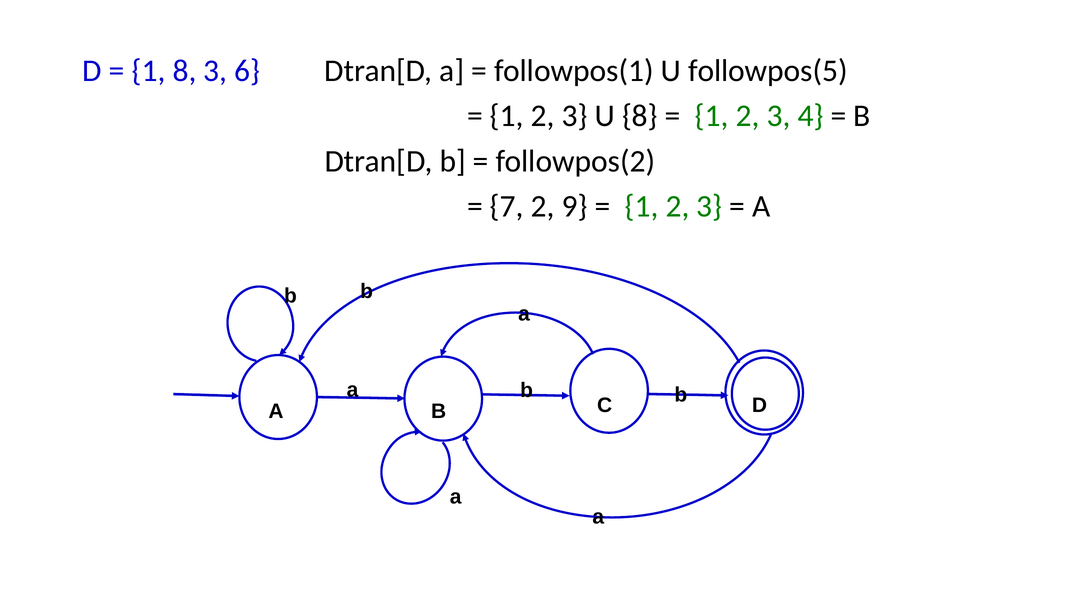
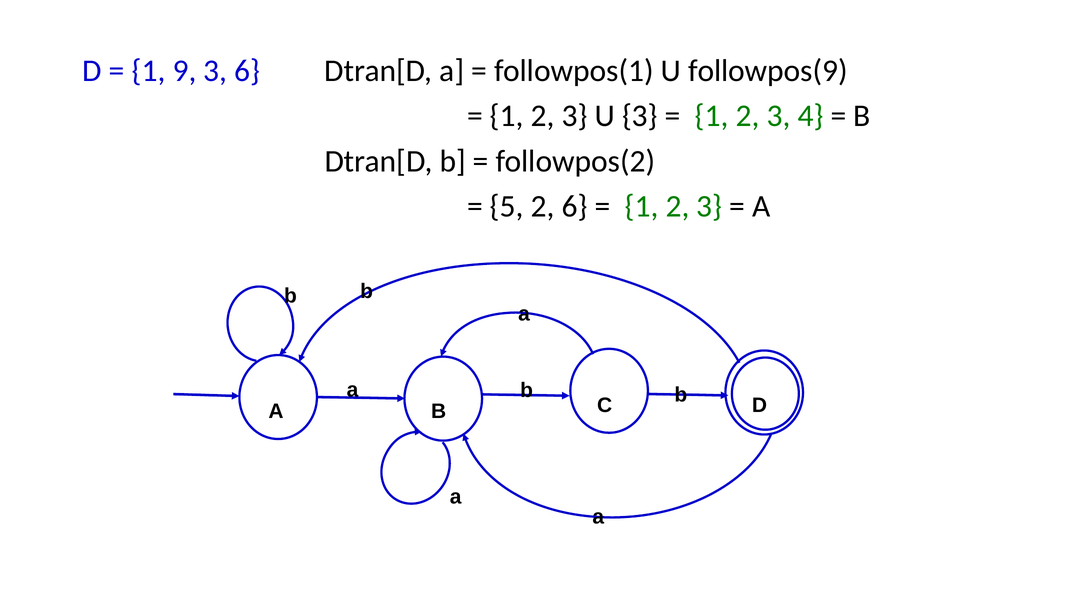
1 8: 8 -> 9
followpos(5: followpos(5 -> followpos(9
U 8: 8 -> 3
7: 7 -> 5
2 9: 9 -> 6
